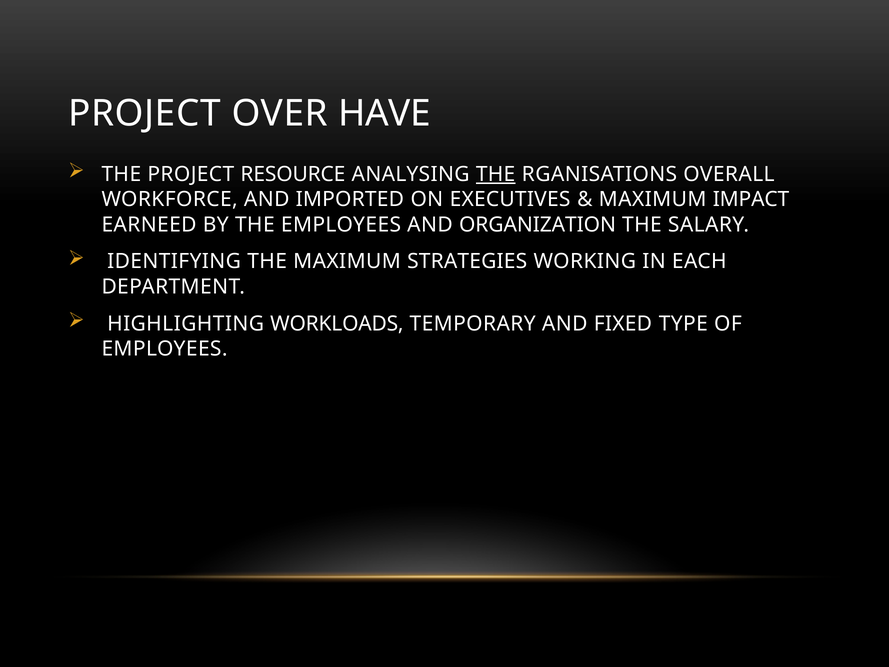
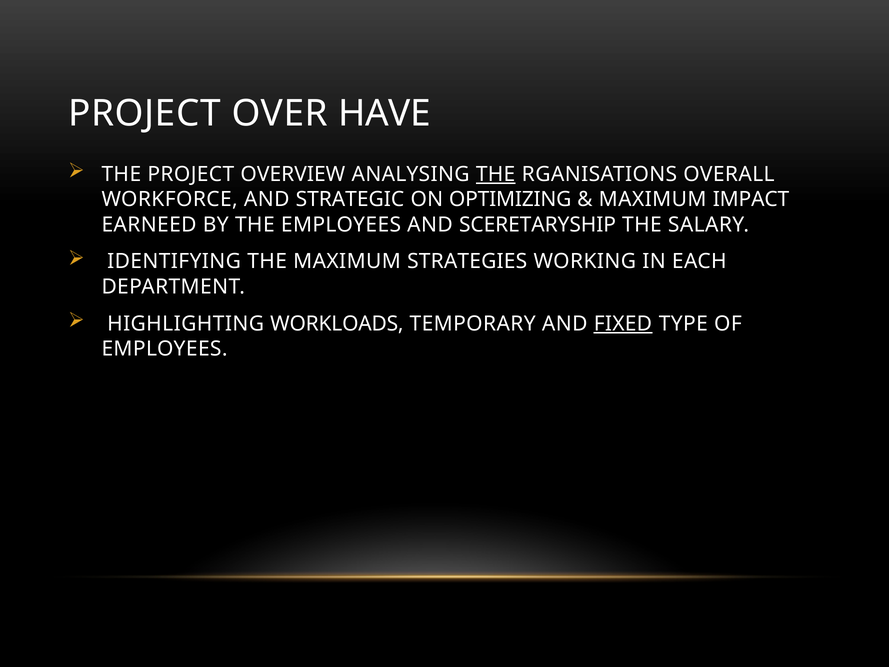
RESOURCE: RESOURCE -> OVERVIEW
IMPORTED: IMPORTED -> STRATEGIC
EXECUTIVES: EXECUTIVES -> OPTIMIZING
ORGANIZATION: ORGANIZATION -> SCERETARYSHIP
FIXED underline: none -> present
